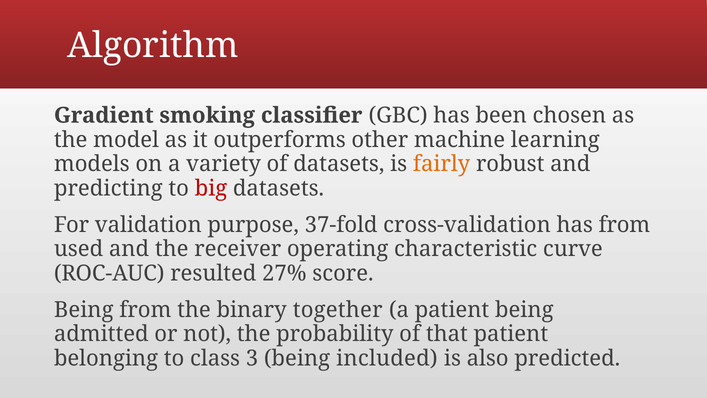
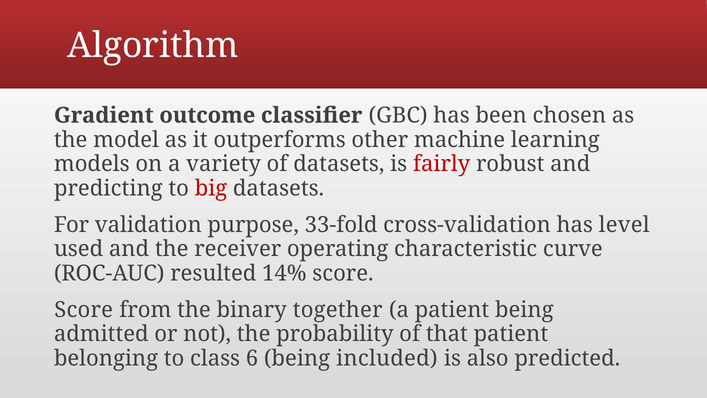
smoking: smoking -> outcome
fairly colour: orange -> red
37-fold: 37-fold -> 33-fold
has from: from -> level
27%: 27% -> 14%
Being at (84, 310): Being -> Score
3: 3 -> 6
